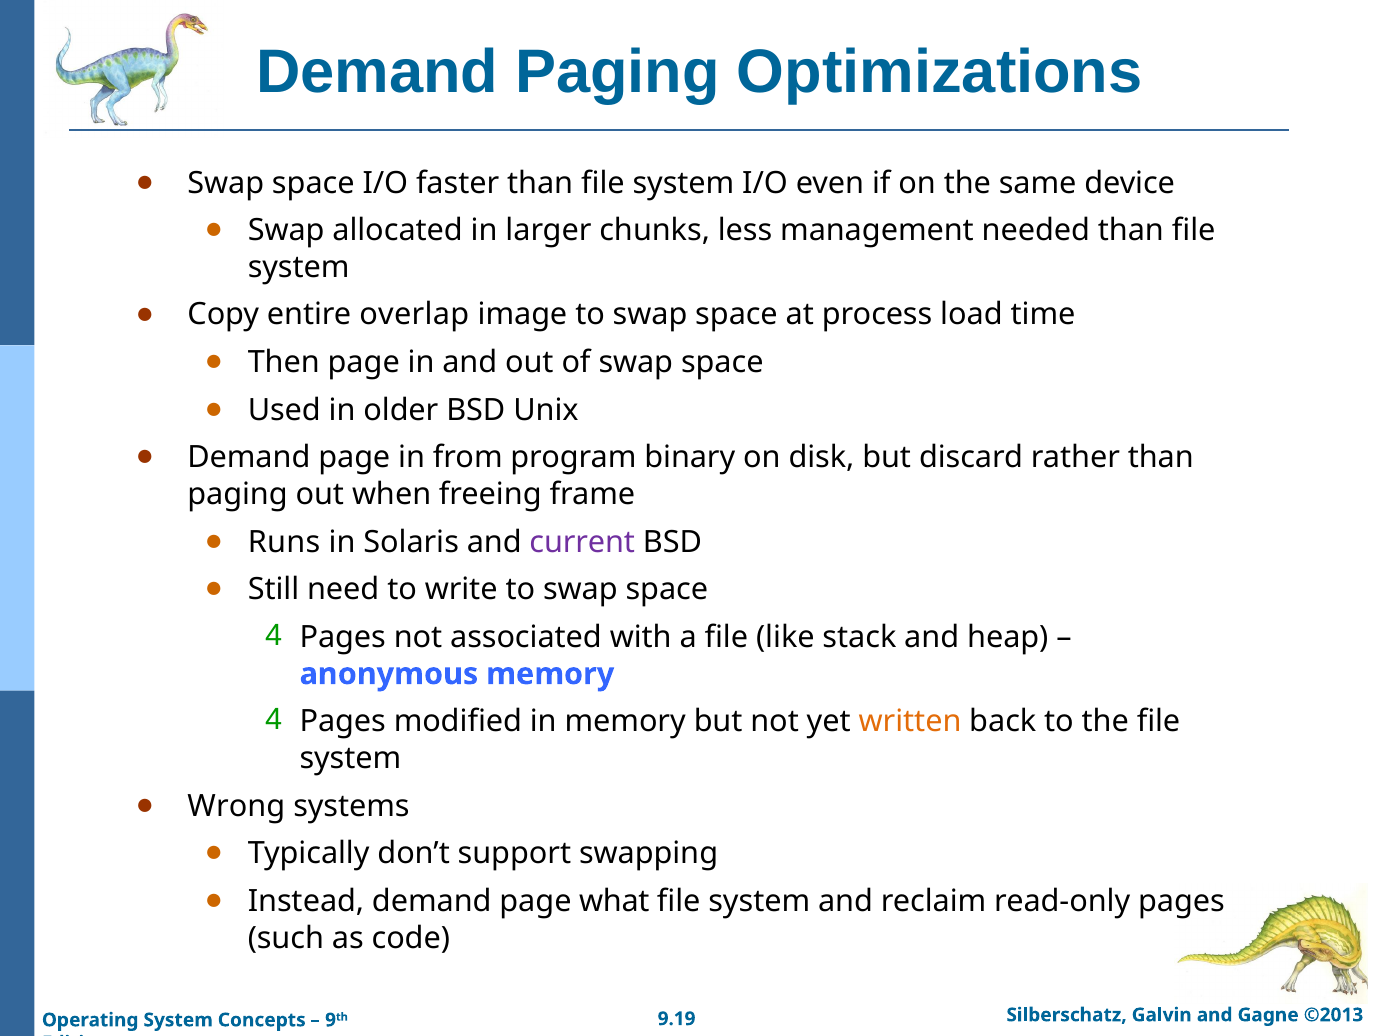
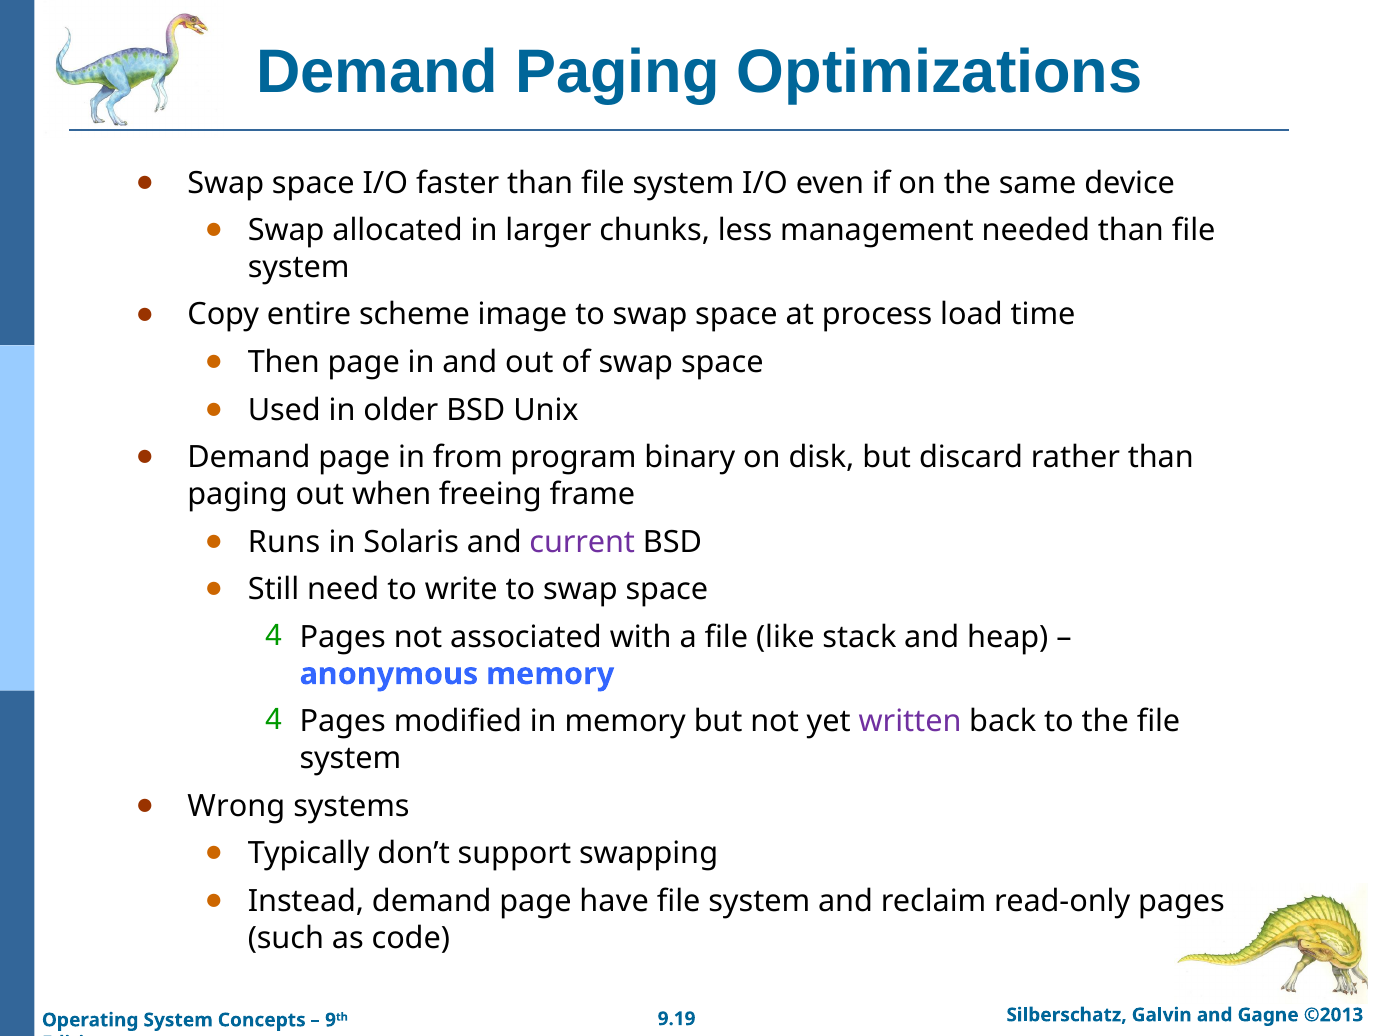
overlap: overlap -> scheme
written colour: orange -> purple
what: what -> have
